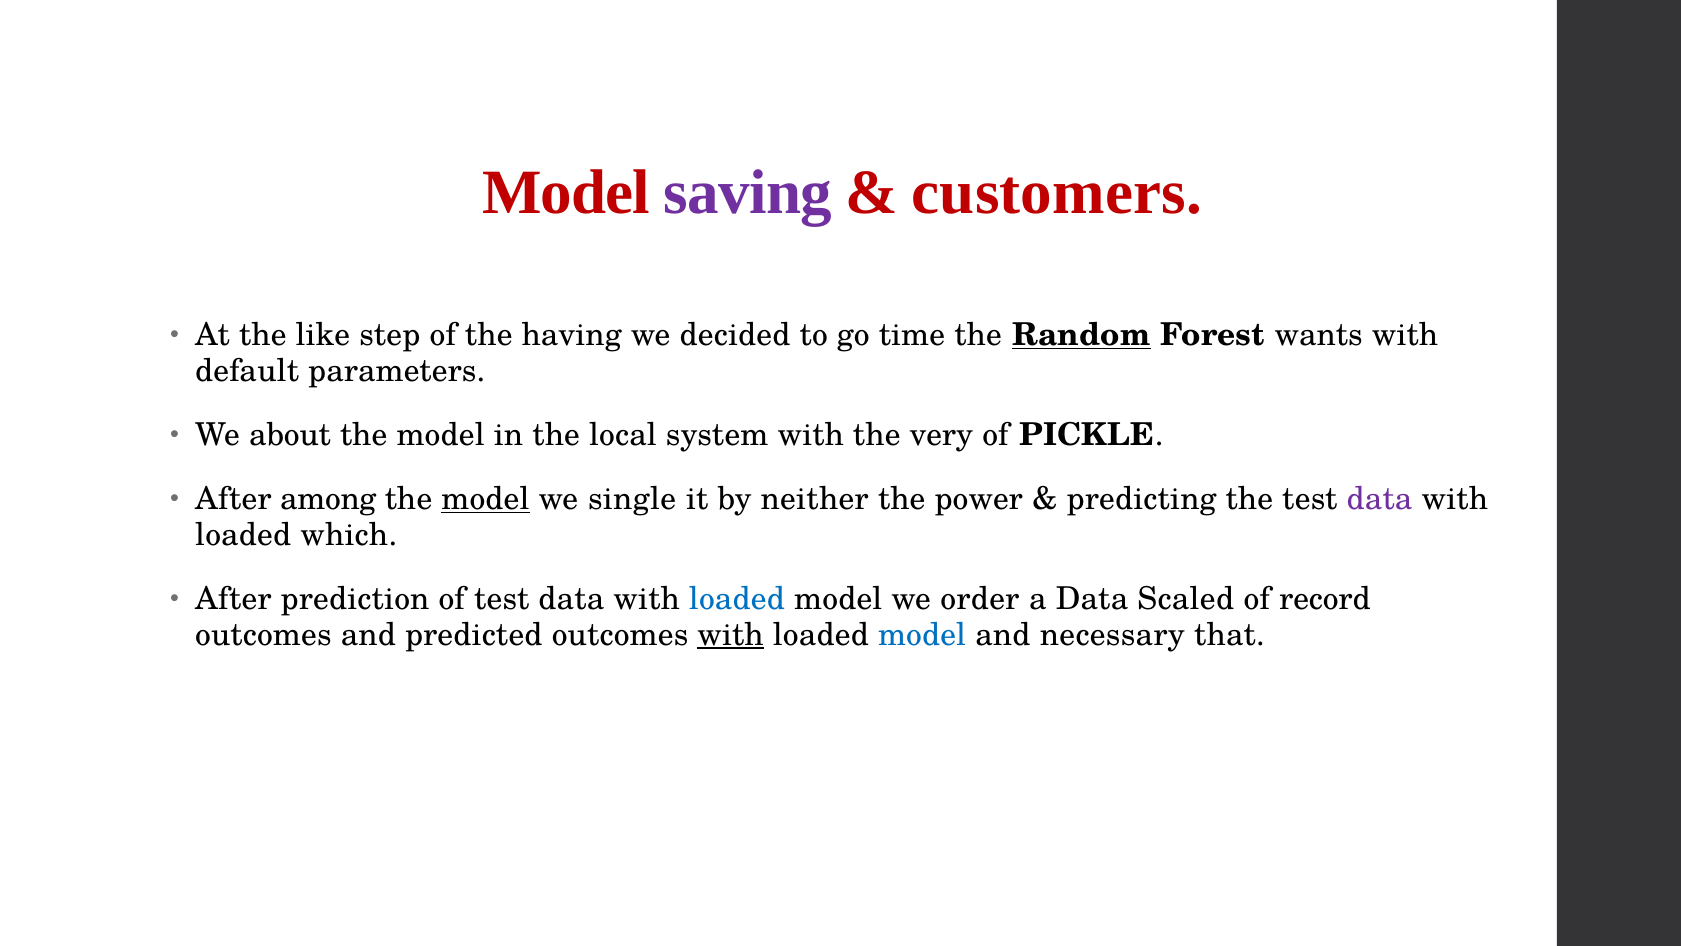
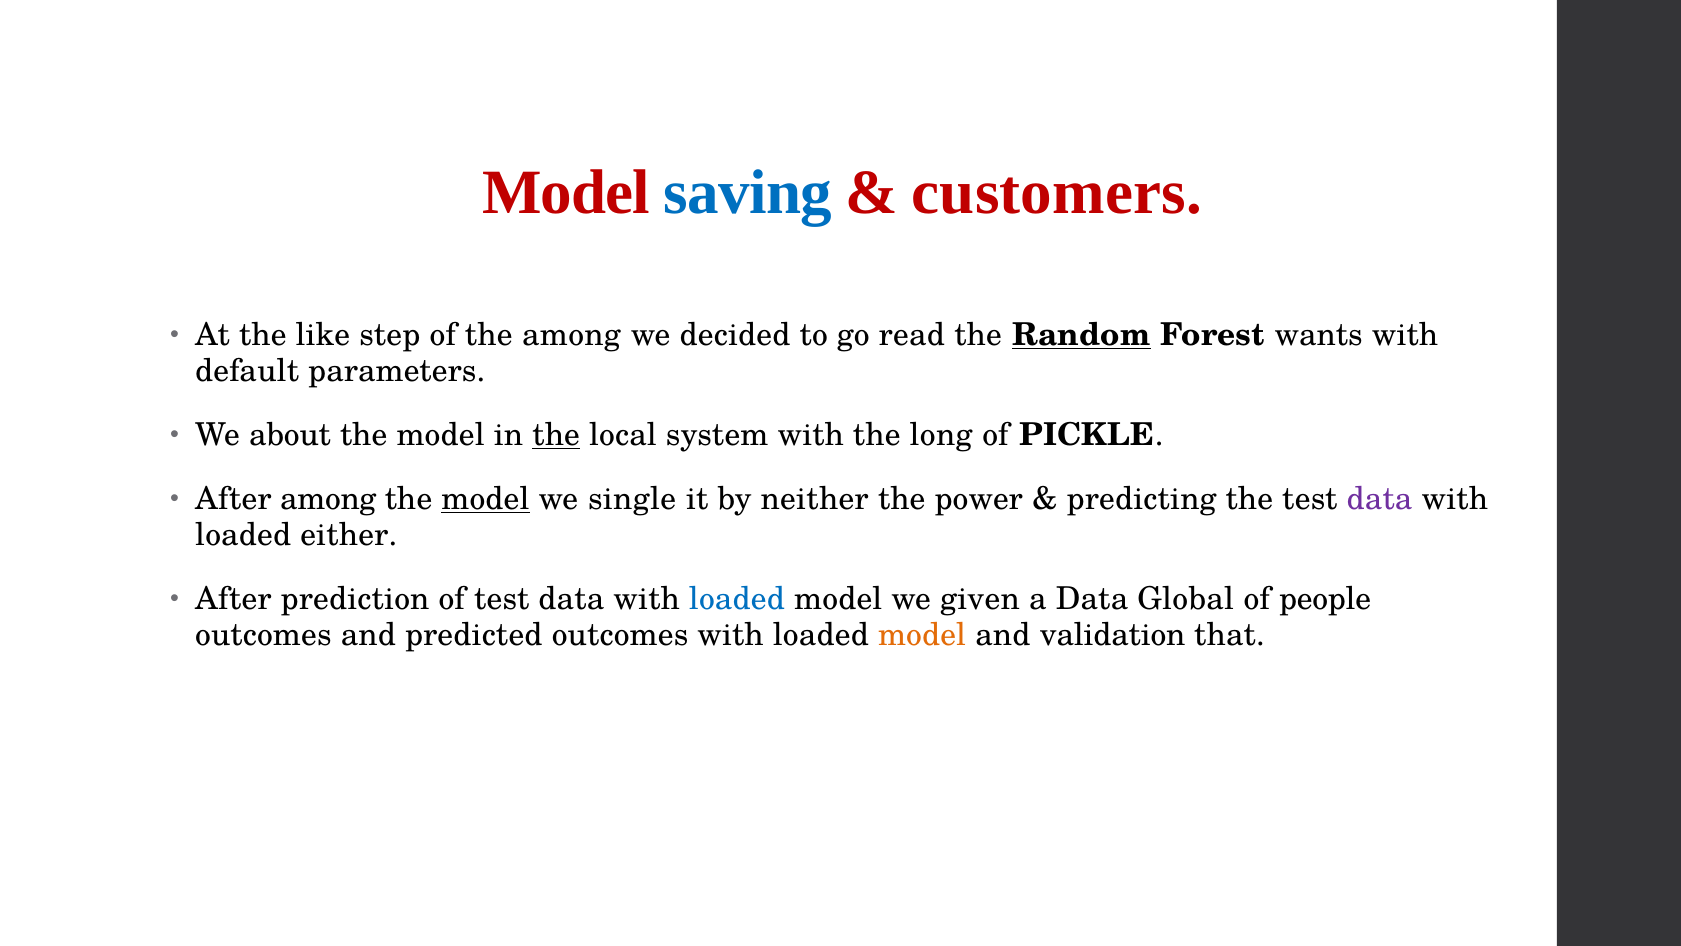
saving colour: purple -> blue
the having: having -> among
time: time -> read
the at (556, 435) underline: none -> present
very: very -> long
which: which -> either
order: order -> given
Scaled: Scaled -> Global
record: record -> people
with at (731, 635) underline: present -> none
model at (922, 635) colour: blue -> orange
necessary: necessary -> validation
